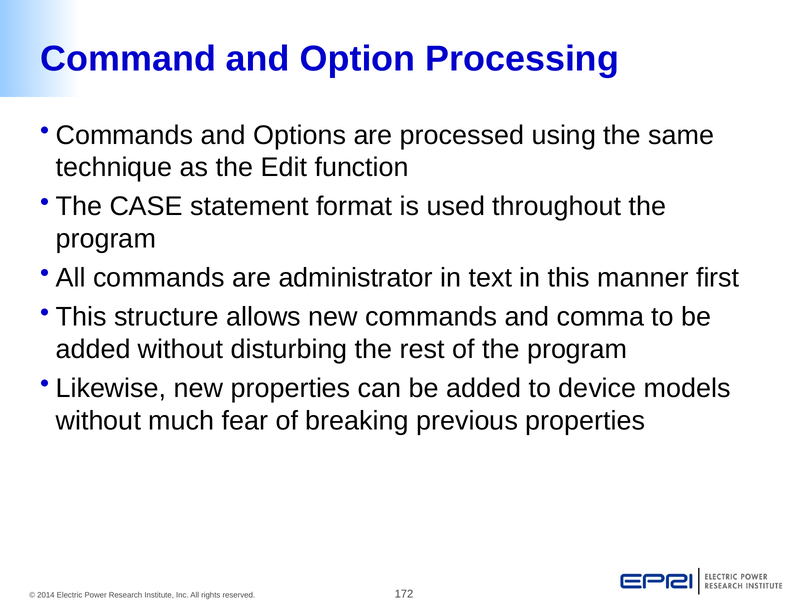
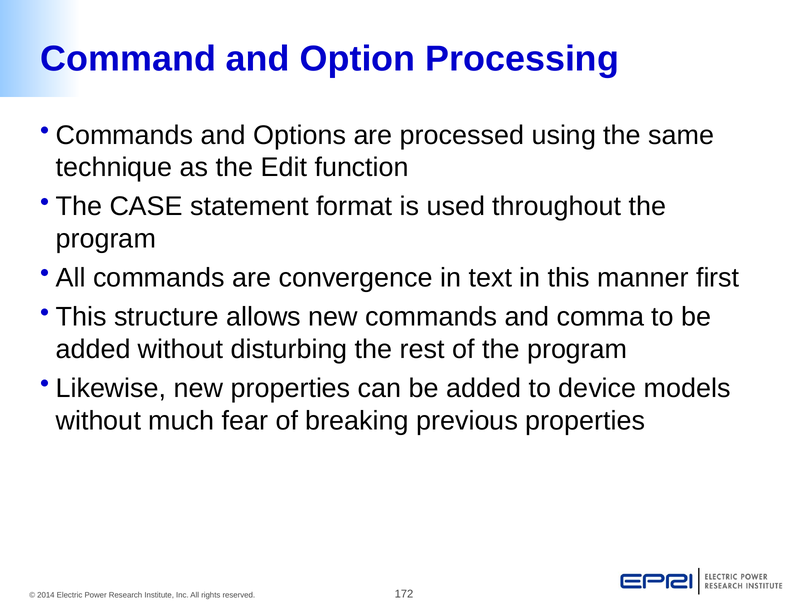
administrator: administrator -> convergence
